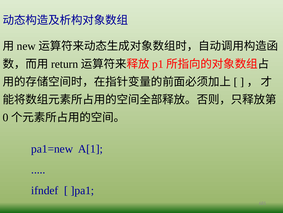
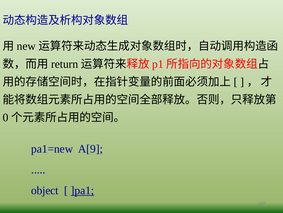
A[1: A[1 -> A[9
ifndef: ifndef -> object
]pa1 underline: none -> present
